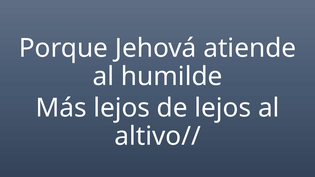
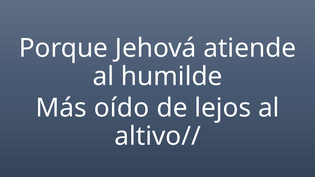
Más lejos: lejos -> oído
